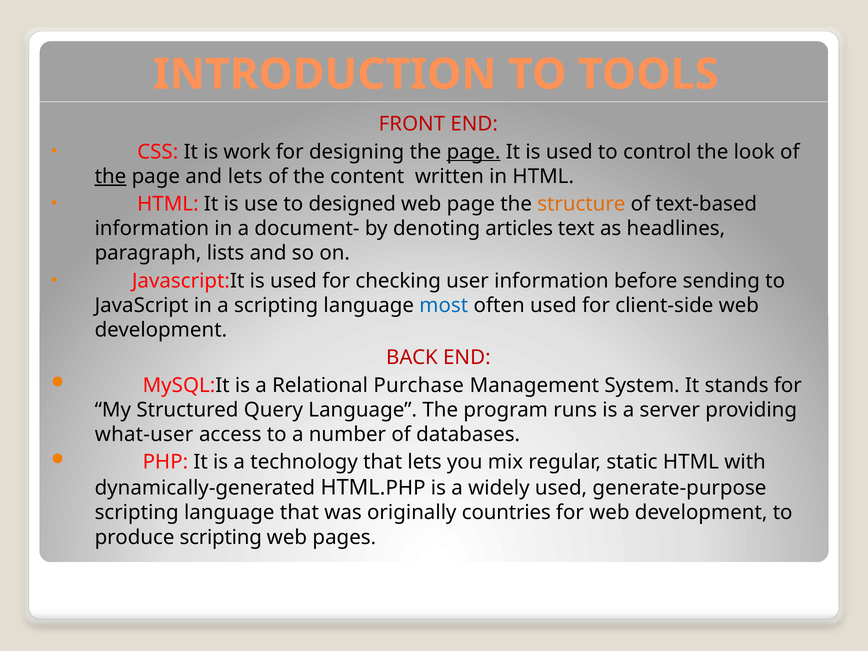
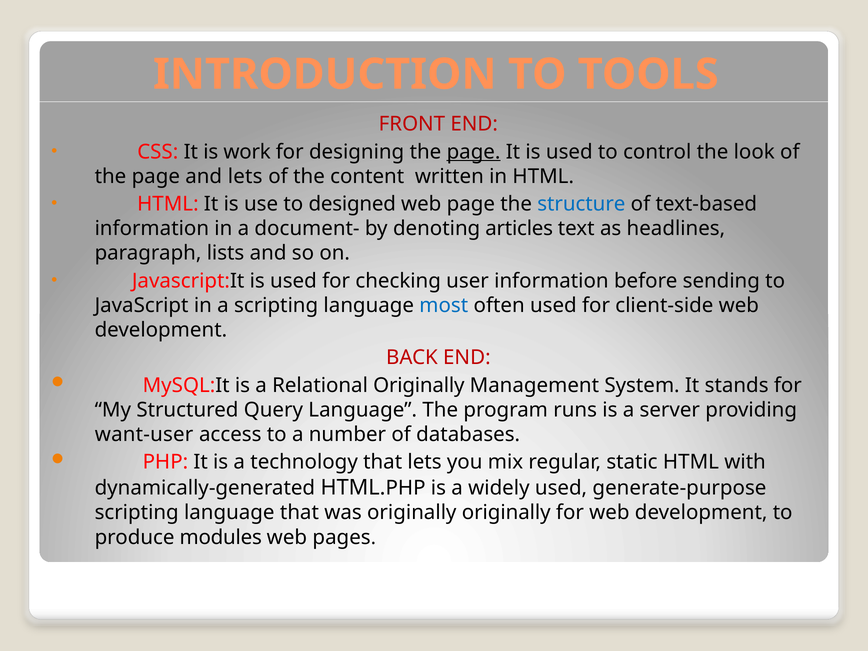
the at (110, 176) underline: present -> none
structure colour: orange -> blue
Relational Purchase: Purchase -> Originally
what-user: what-user -> want-user
originally countries: countries -> originally
produce scripting: scripting -> modules
